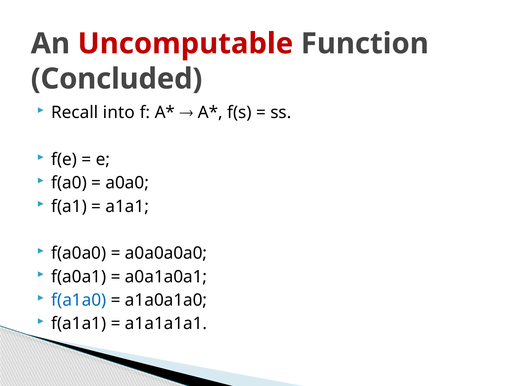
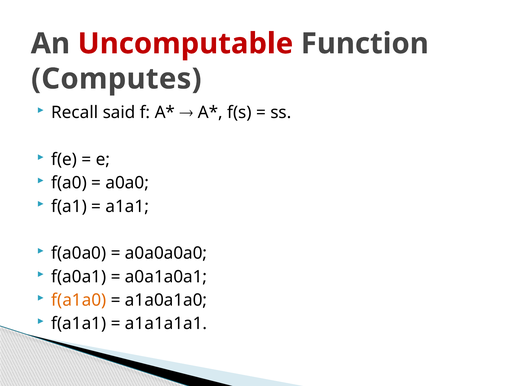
Concluded: Concluded -> Computes
into: into -> said
f(a1a0 colour: blue -> orange
